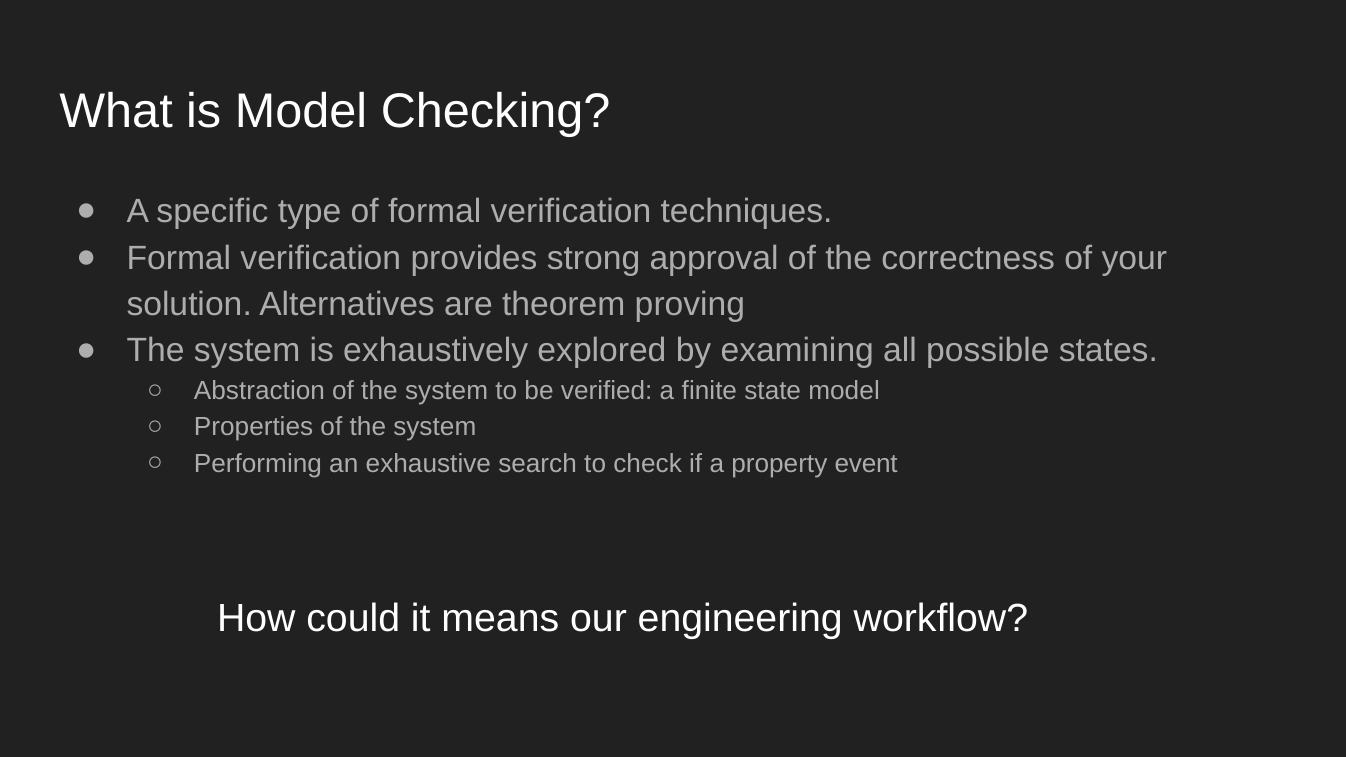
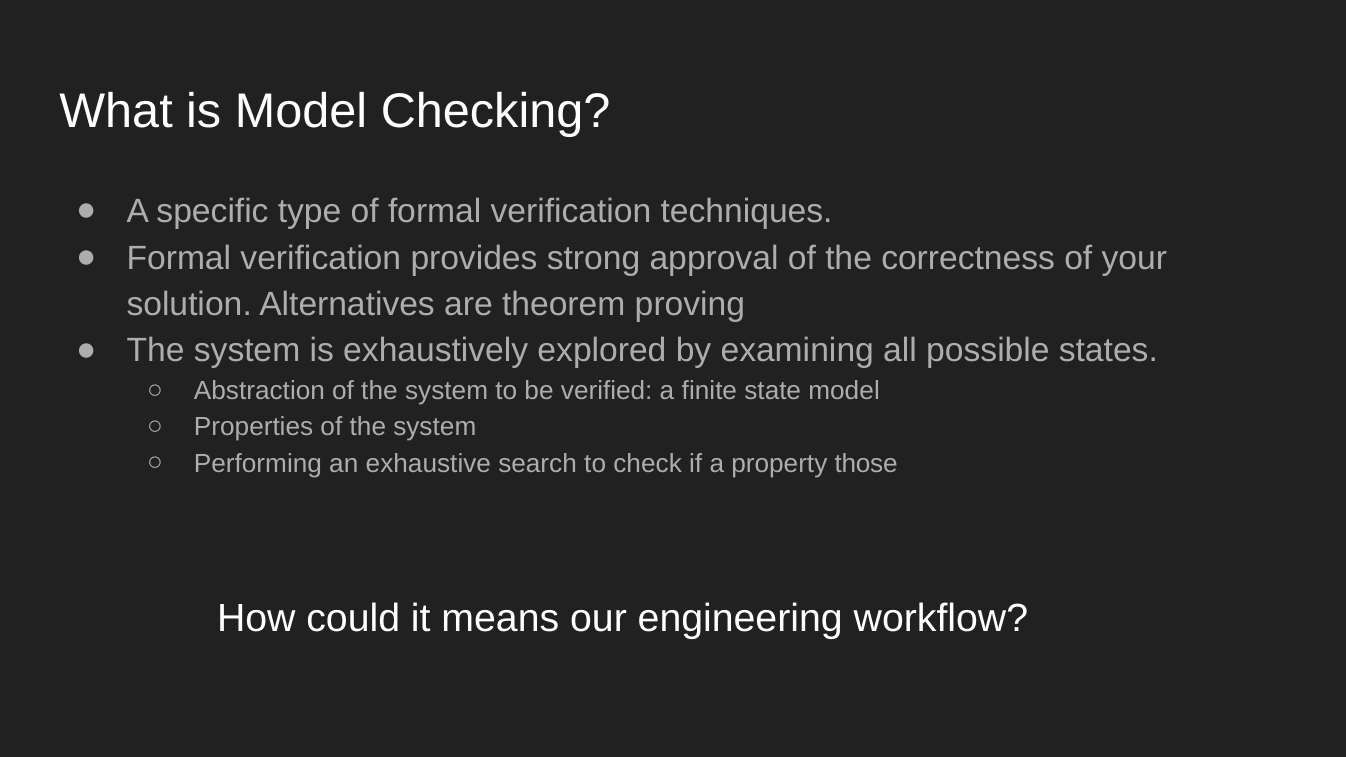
event: event -> those
